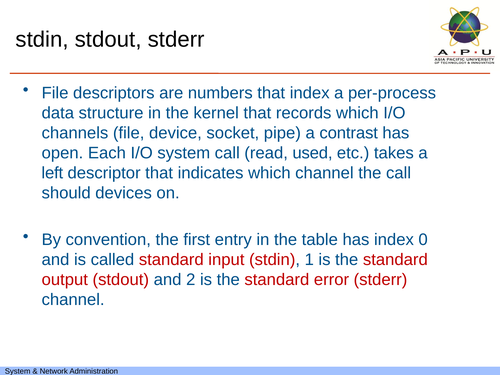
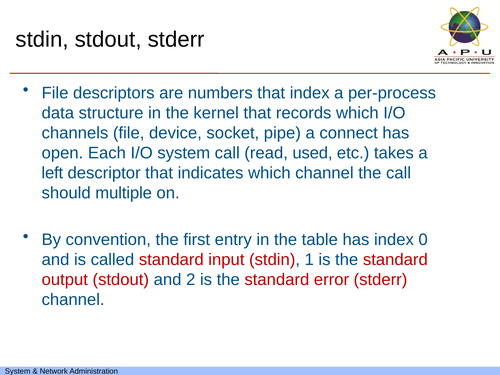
contrast: contrast -> connect
devices: devices -> multiple
